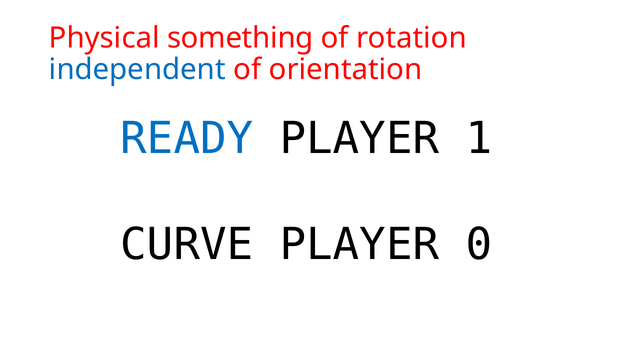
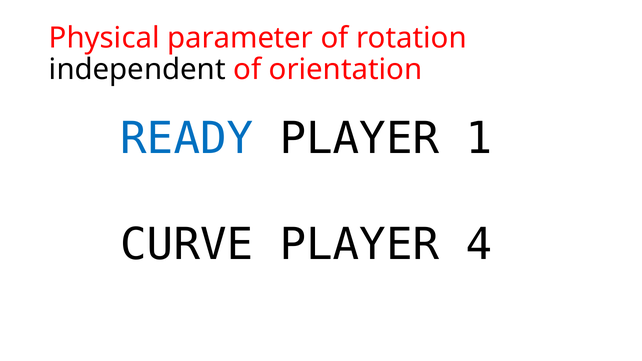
something: something -> parameter
independent colour: blue -> black
0: 0 -> 4
